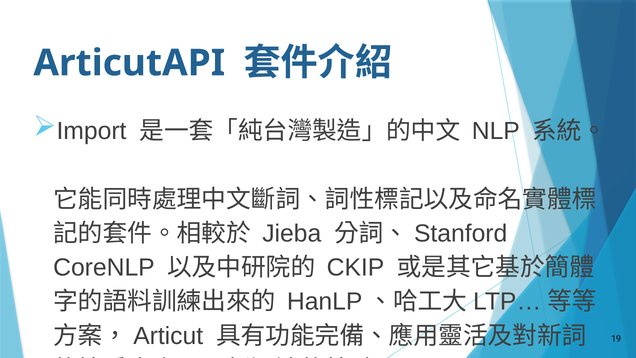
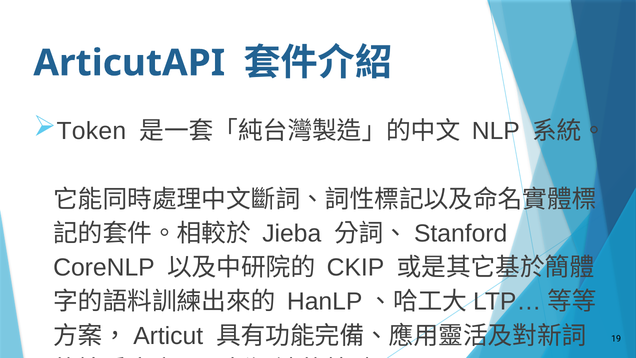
Import: Import -> Token
